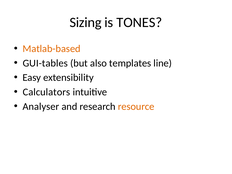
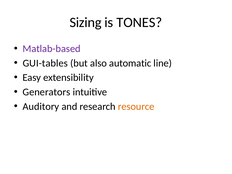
Matlab-based colour: orange -> purple
templates: templates -> automatic
Calculators: Calculators -> Generators
Analyser: Analyser -> Auditory
